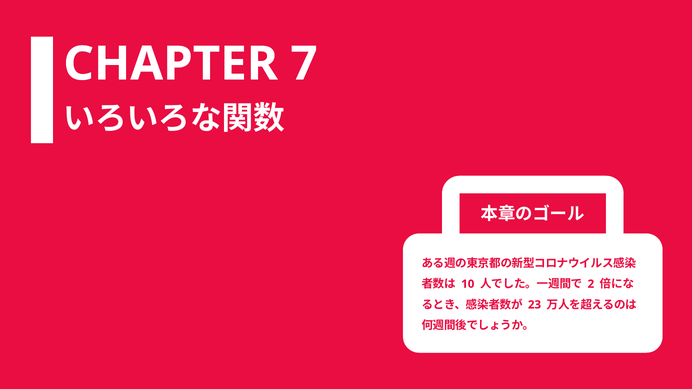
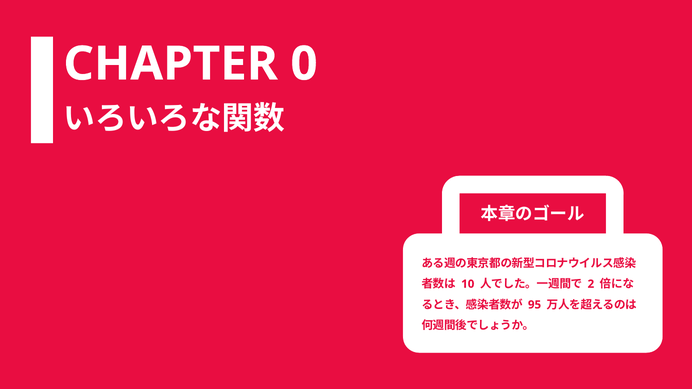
7: 7 -> 0
23: 23 -> 95
